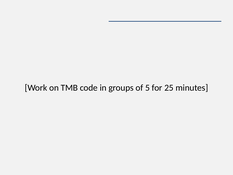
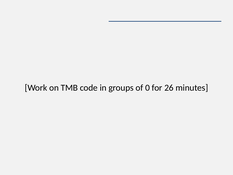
5: 5 -> 0
25: 25 -> 26
